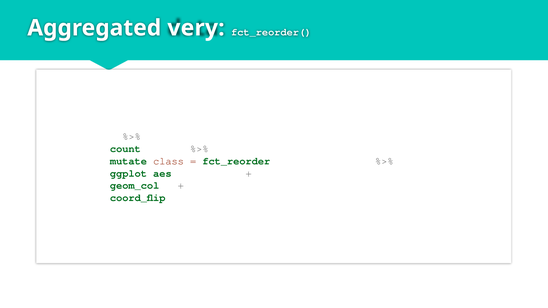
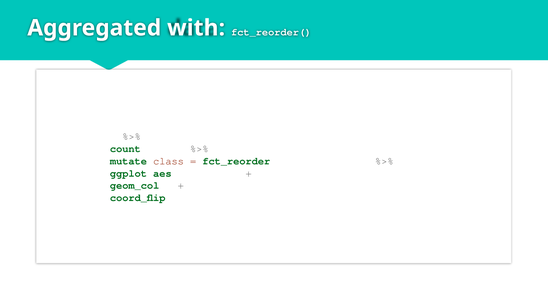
very: very -> with
